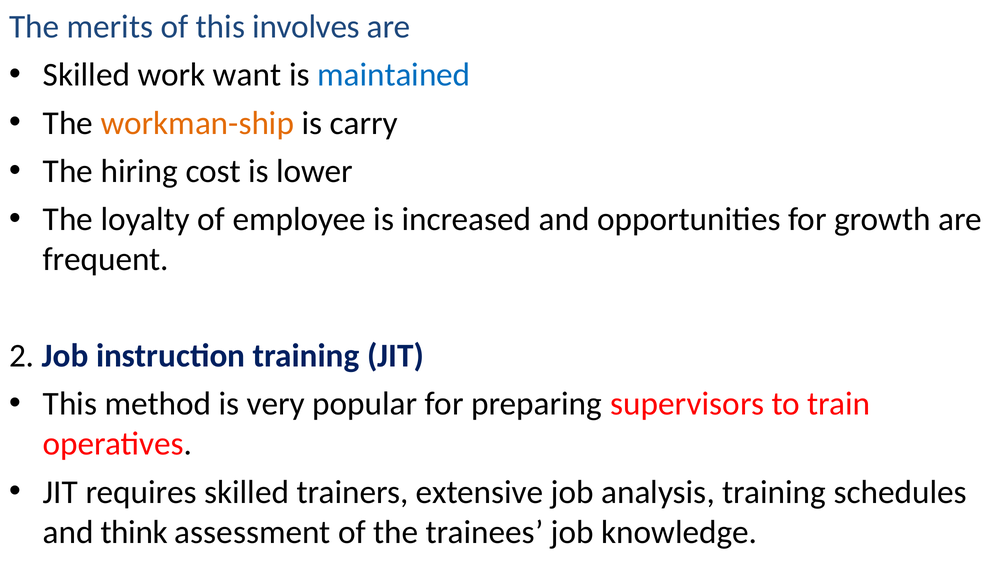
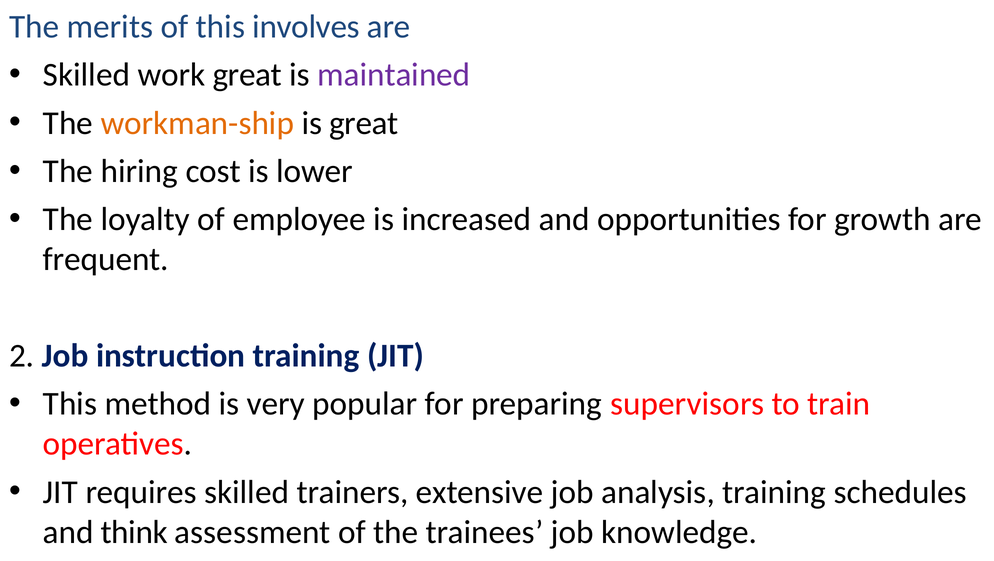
work want: want -> great
maintained colour: blue -> purple
is carry: carry -> great
